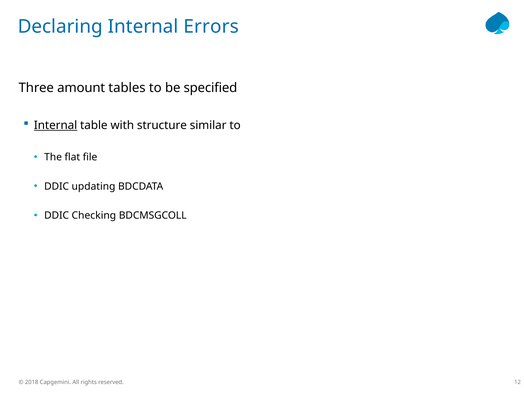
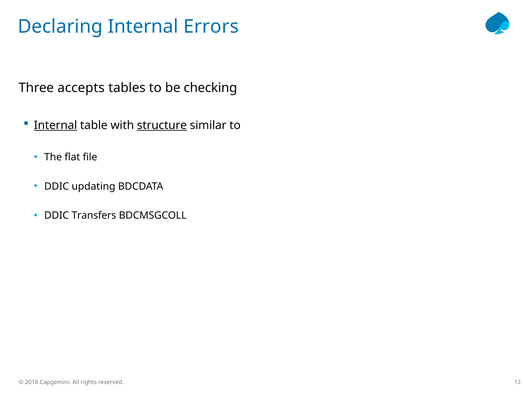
amount: amount -> accepts
specified: specified -> checking
structure underline: none -> present
Checking: Checking -> Transfers
